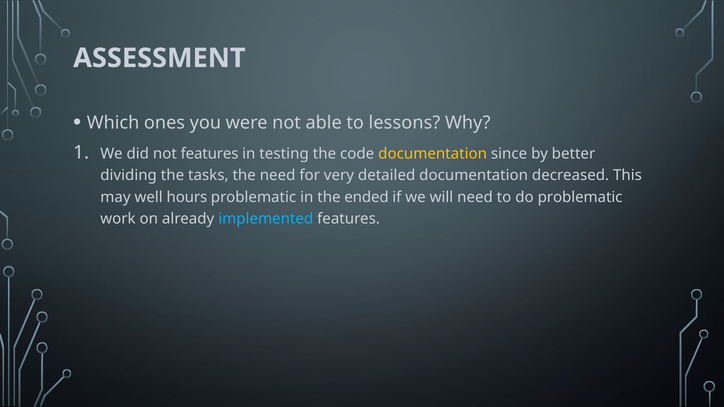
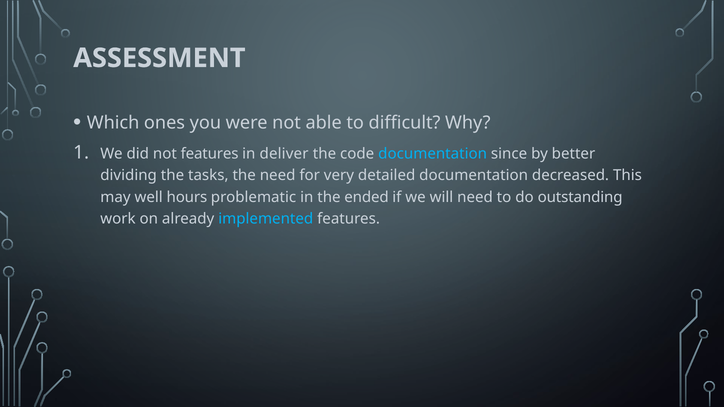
lessons: lessons -> difficult
testing: testing -> deliver
documentation at (433, 154) colour: yellow -> light blue
do problematic: problematic -> outstanding
